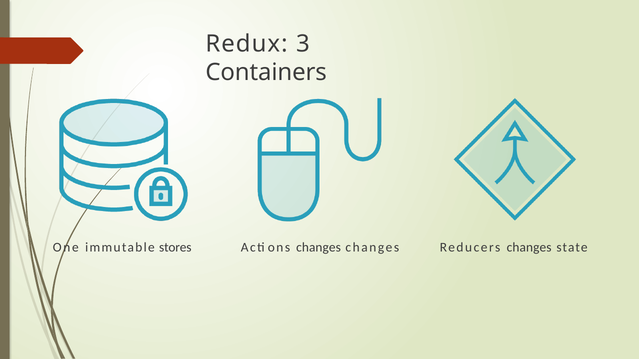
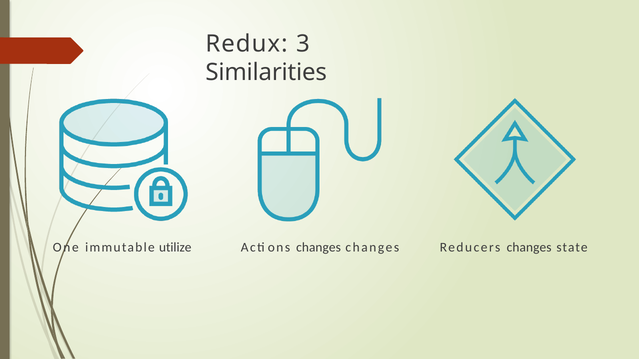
Containers: Containers -> Similarities
stores: stores -> utilize
